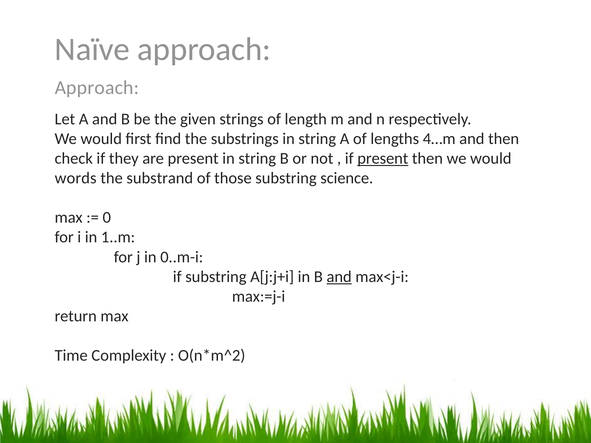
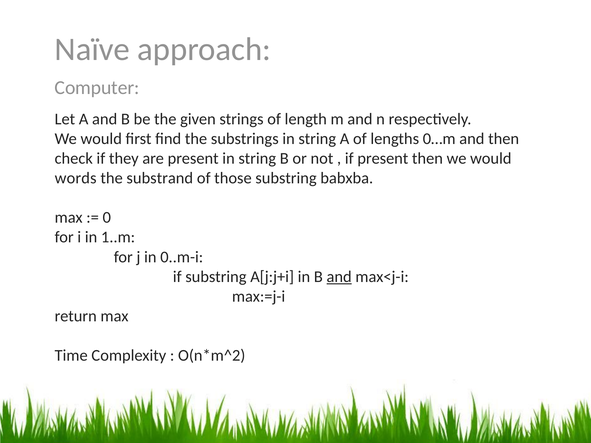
Approach at (97, 88): Approach -> Computer
4…m: 4…m -> 0…m
present at (383, 159) underline: present -> none
science: science -> babxba
